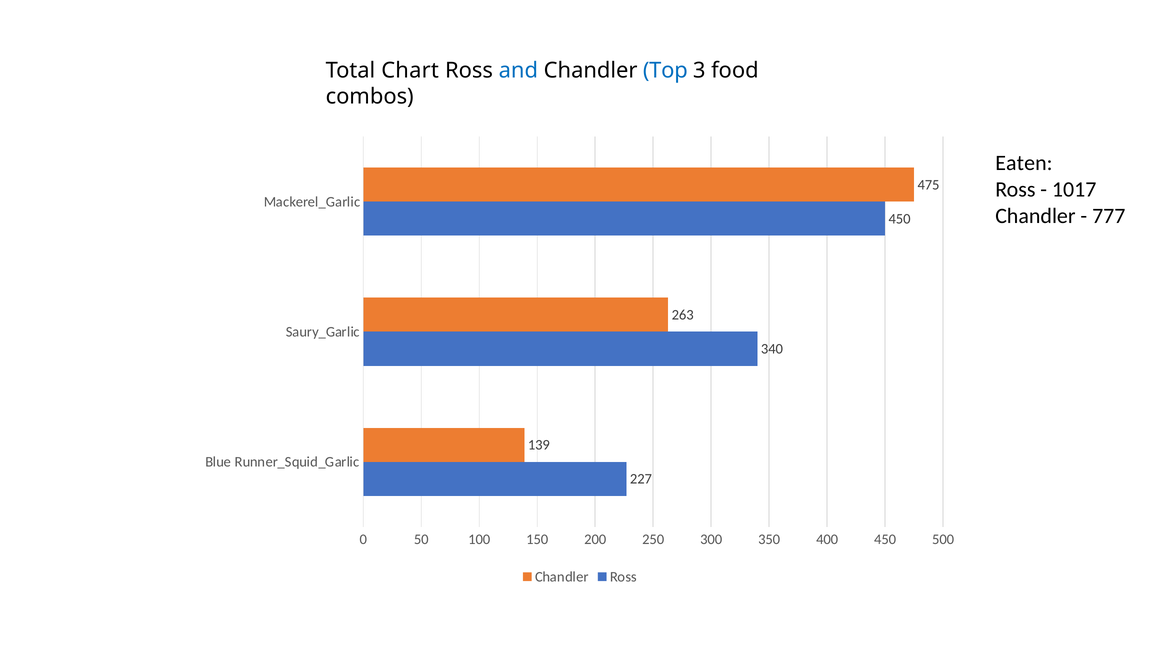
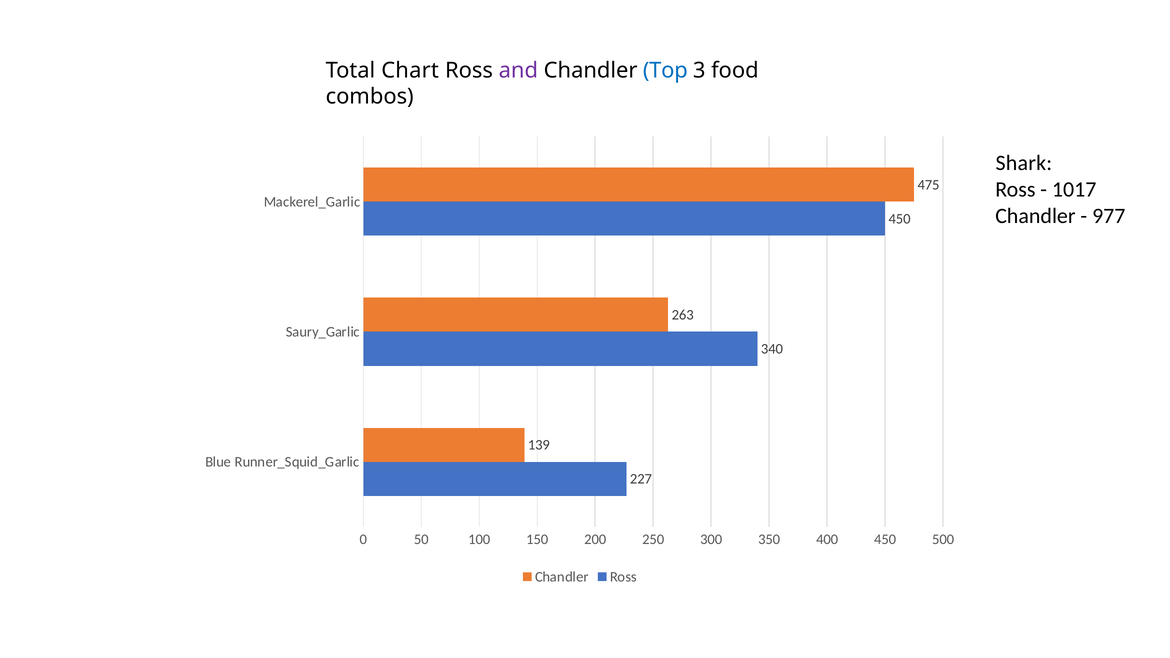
and colour: blue -> purple
Eaten: Eaten -> Shark
777: 777 -> 977
